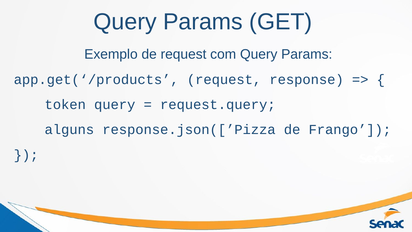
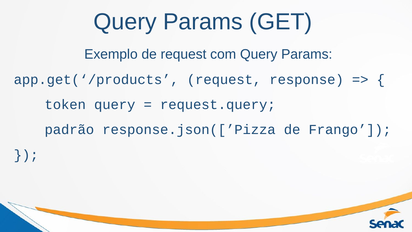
alguns: alguns -> padrão
